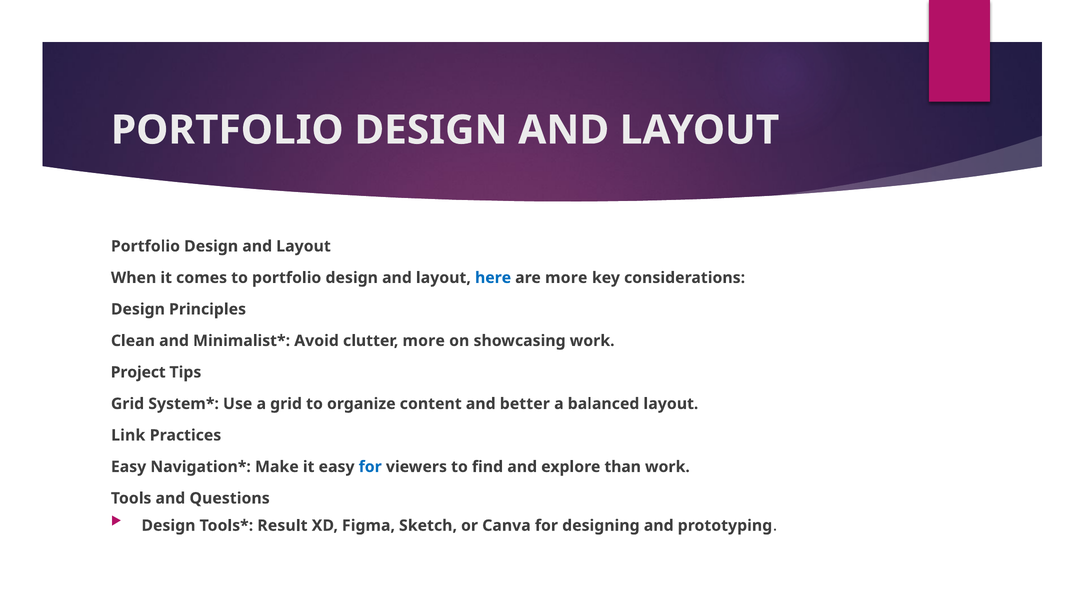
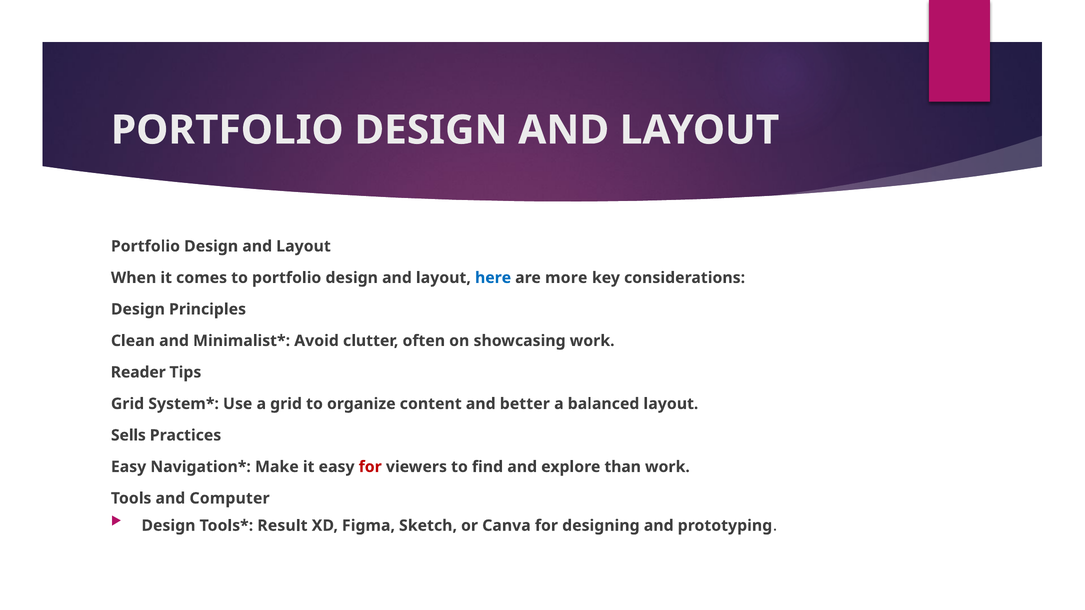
clutter more: more -> often
Project: Project -> Reader
Link: Link -> Sells
for at (370, 467) colour: blue -> red
Questions: Questions -> Computer
